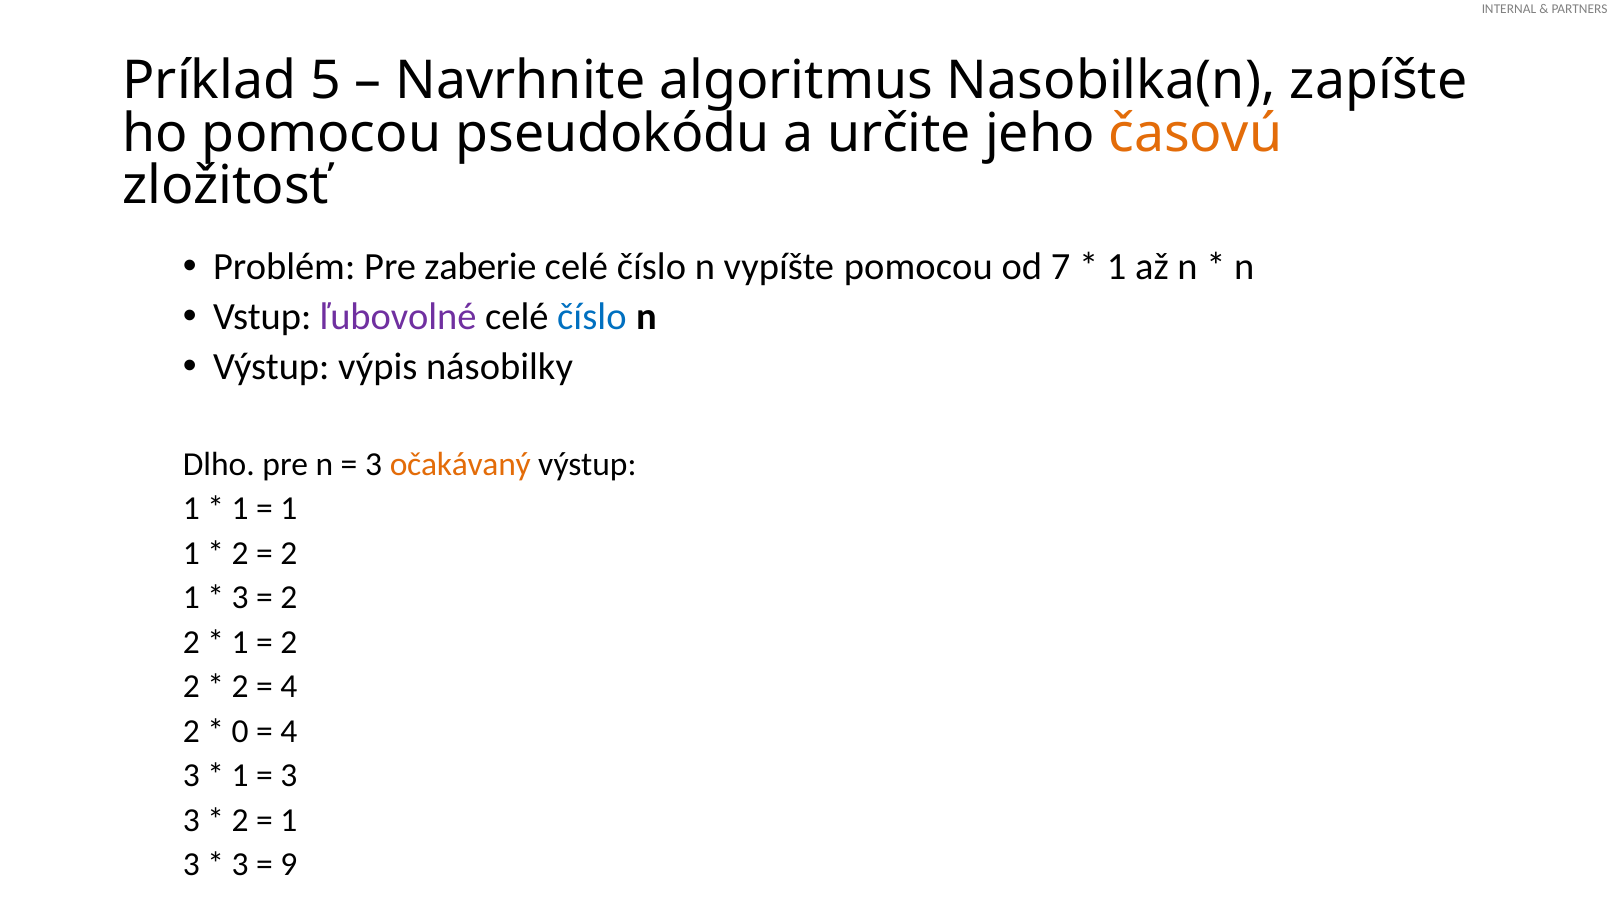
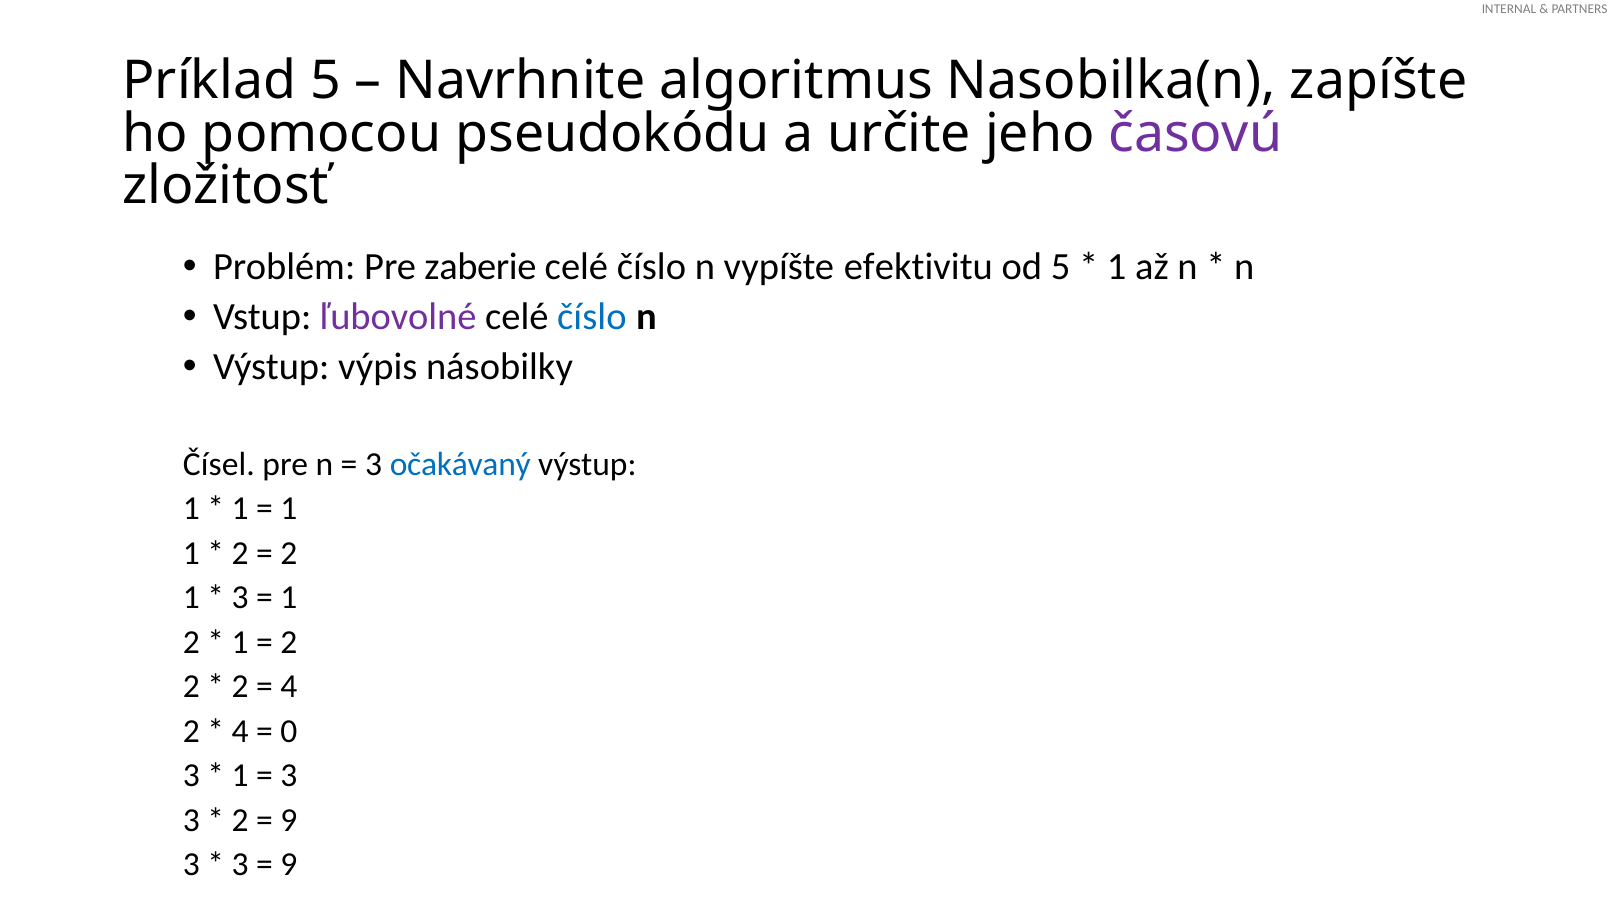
časovú colour: orange -> purple
vypíšte pomocou: pomocou -> efektivitu
od 7: 7 -> 5
Dlho: Dlho -> Čísel
očakávaný colour: orange -> blue
2 at (289, 598): 2 -> 1
0 at (240, 732): 0 -> 4
4 at (289, 732): 4 -> 0
1 at (289, 821): 1 -> 9
